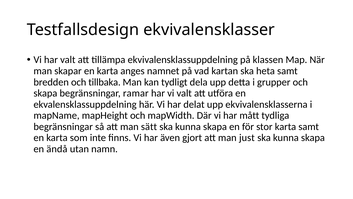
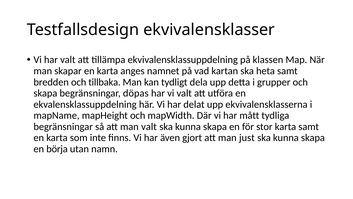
ramar: ramar -> döpas
man sätt: sätt -> valt
ändå: ändå -> börja
